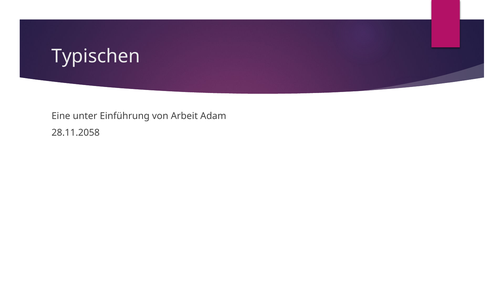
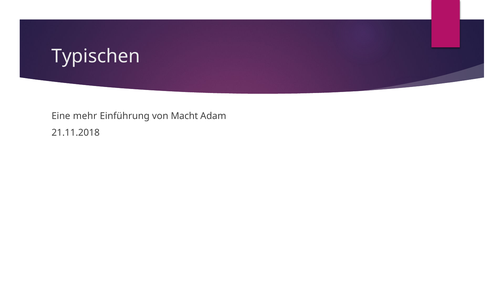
unter: unter -> mehr
Arbeit: Arbeit -> Macht
28.11.2058: 28.11.2058 -> 21.11.2018
